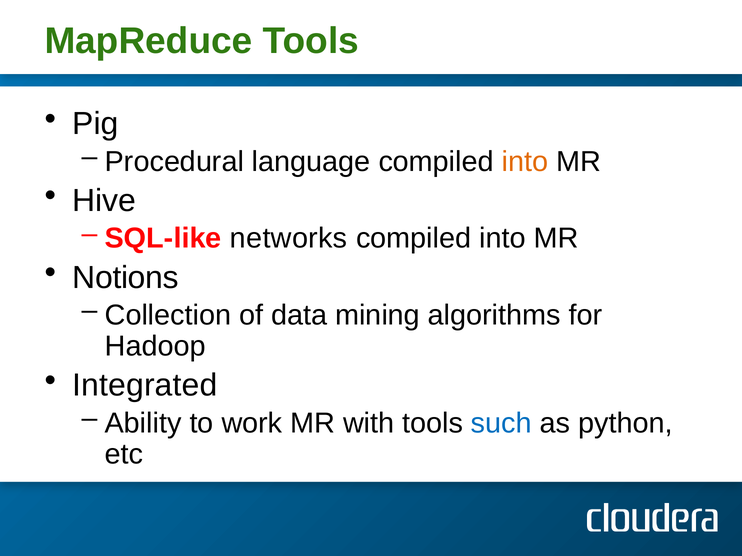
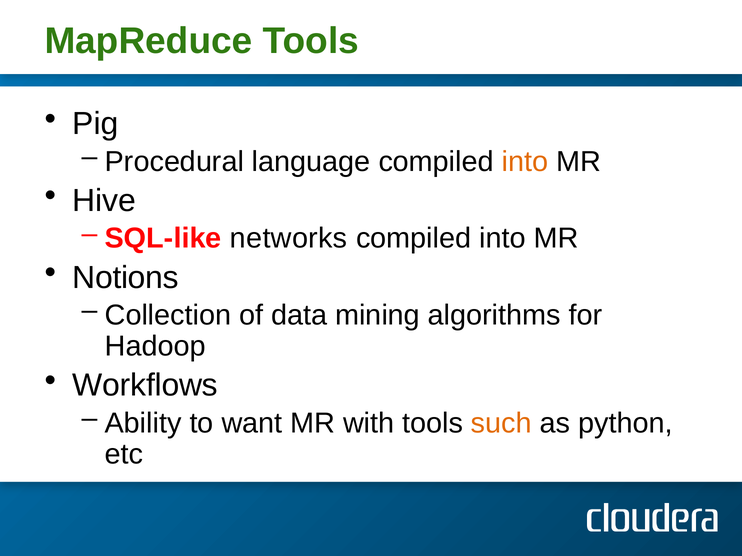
Integrated: Integrated -> Workflows
work: work -> want
such colour: blue -> orange
